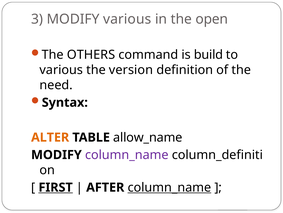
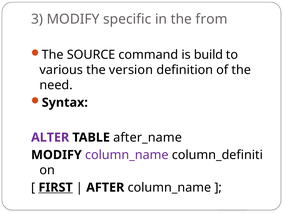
MODIFY various: various -> specific
open: open -> from
OTHERS: OTHERS -> SOURCE
ALTER colour: orange -> purple
allow_name: allow_name -> after_name
column_name at (169, 187) underline: present -> none
